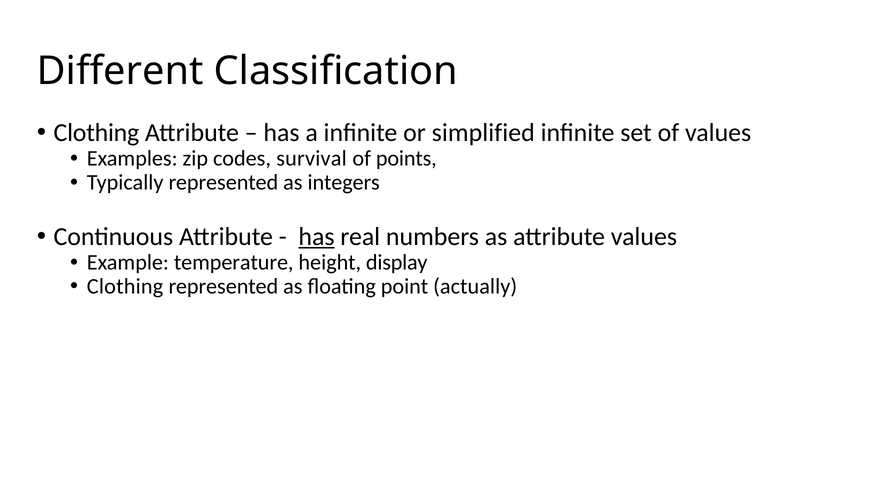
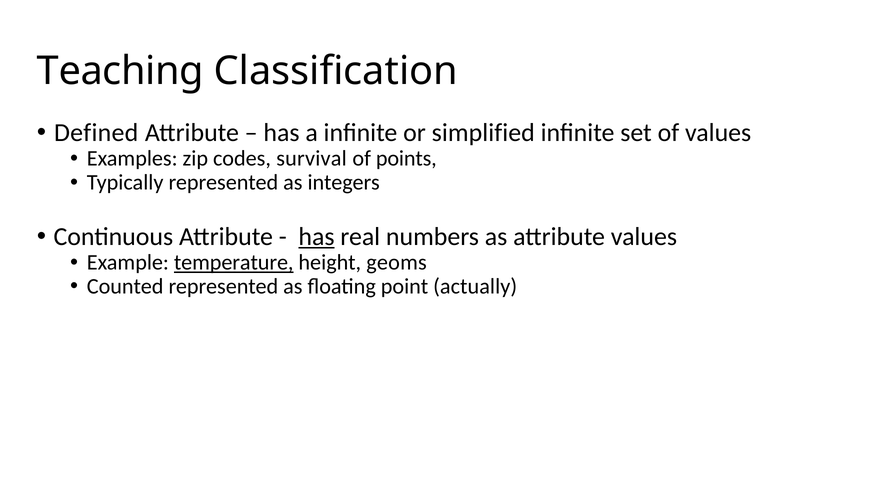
Different: Different -> Teaching
Clothing at (96, 132): Clothing -> Defined
temperature underline: none -> present
display: display -> geoms
Clothing at (125, 286): Clothing -> Counted
